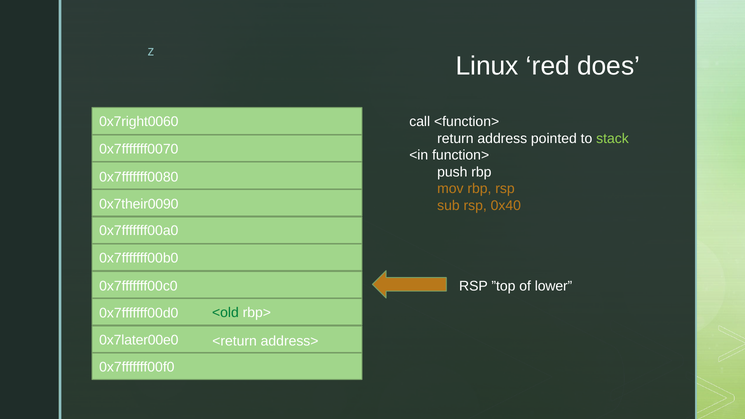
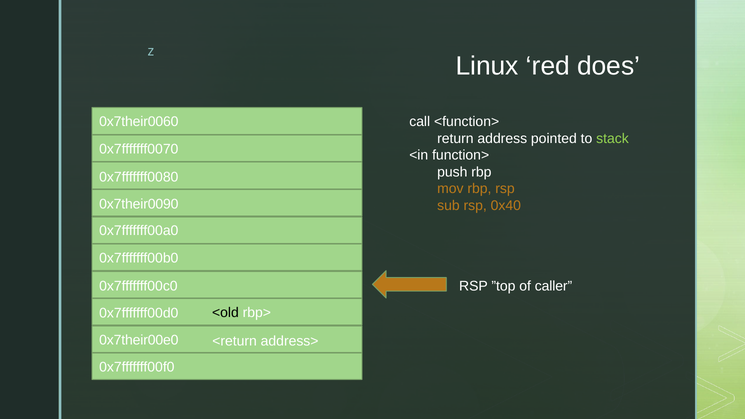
0x7right0060: 0x7right0060 -> 0x7their0060
lower: lower -> caller
<old colour: green -> black
0x7later00e0: 0x7later00e0 -> 0x7their00e0
